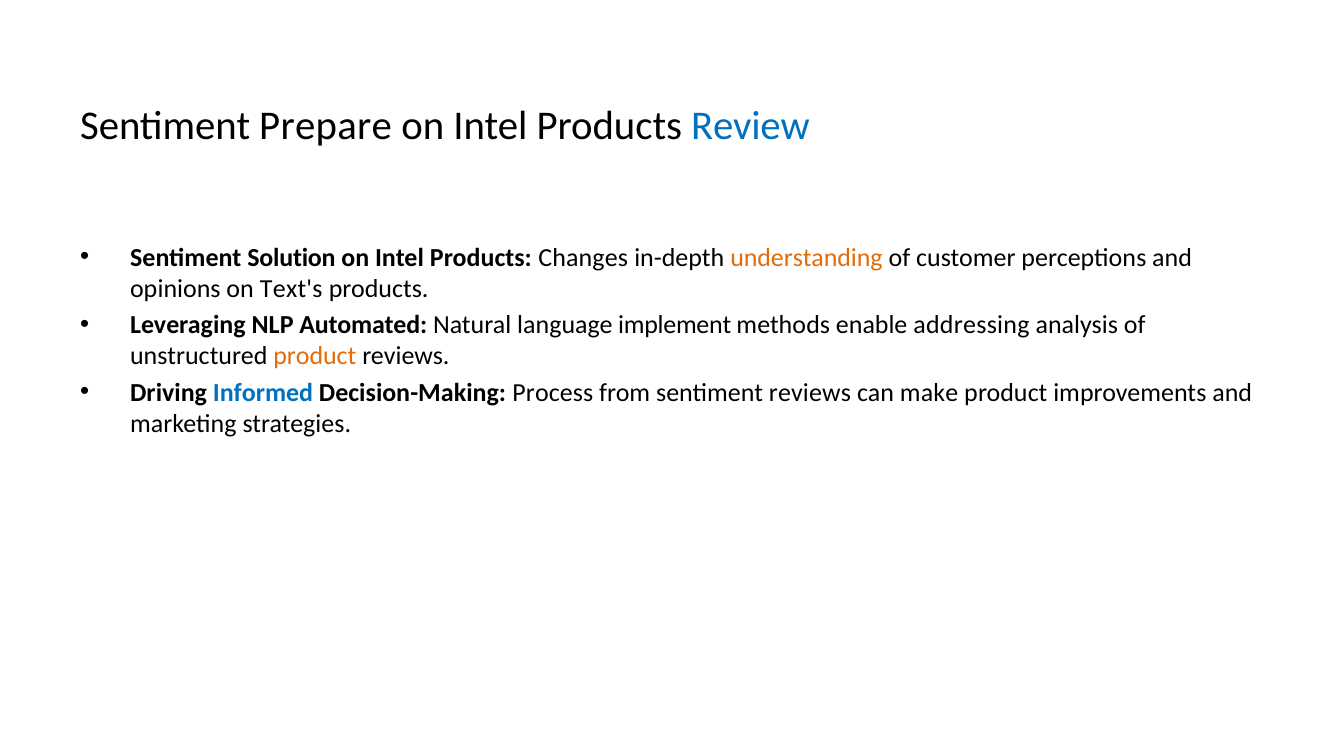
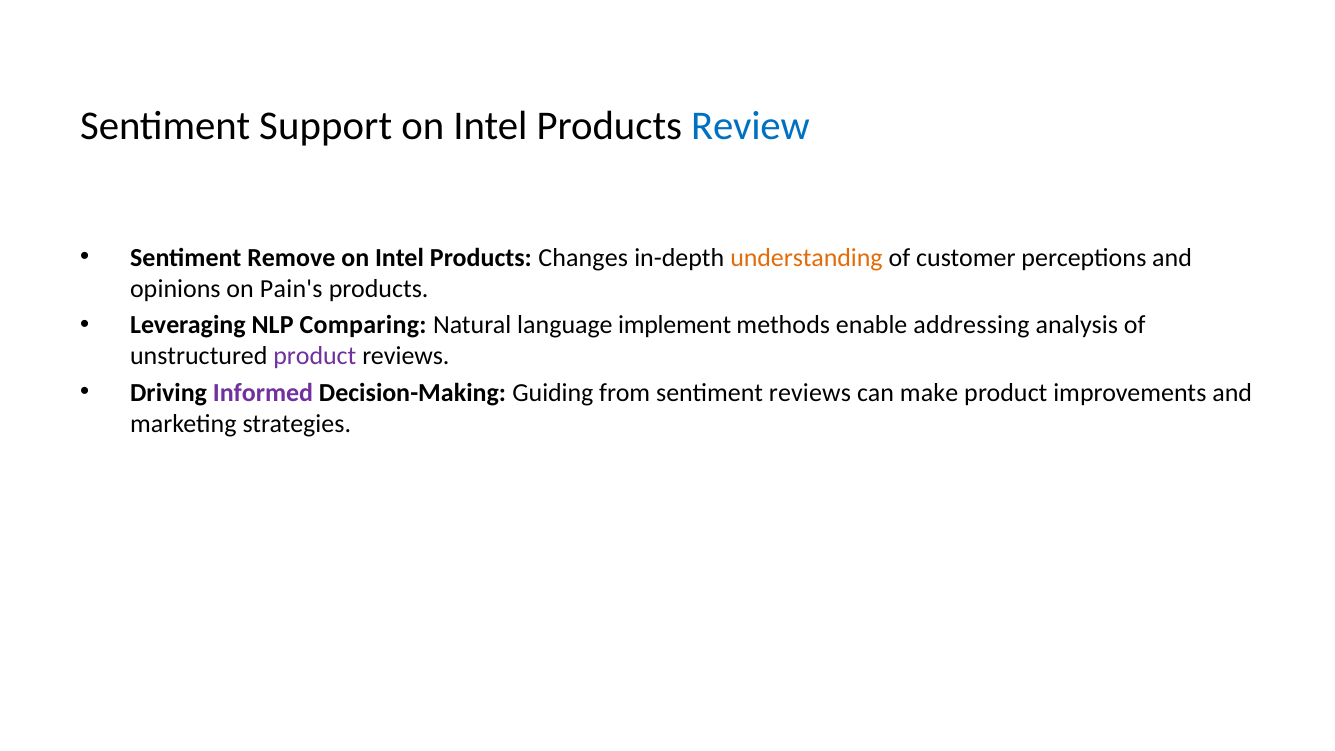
Prepare: Prepare -> Support
Solution: Solution -> Remove
Text's: Text's -> Pain's
Automated: Automated -> Comparing
product at (315, 356) colour: orange -> purple
Informed colour: blue -> purple
Process: Process -> Guiding
